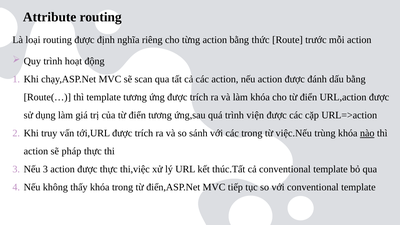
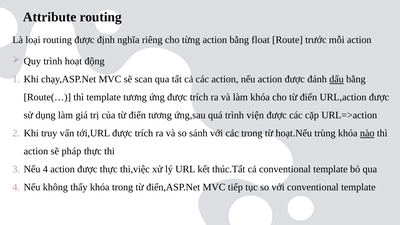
thức: thức -> float
dấu underline: none -> present
việc.Nếu: việc.Nếu -> hoạt.Nếu
Nếu 3: 3 -> 4
